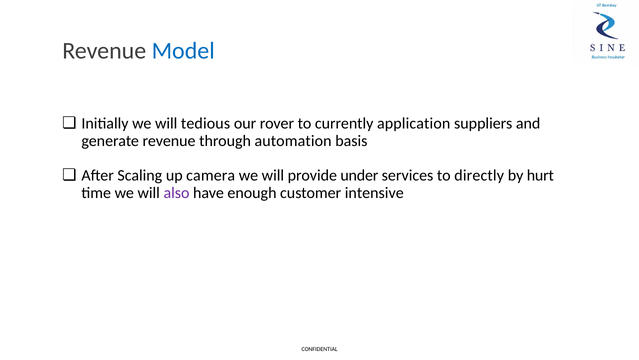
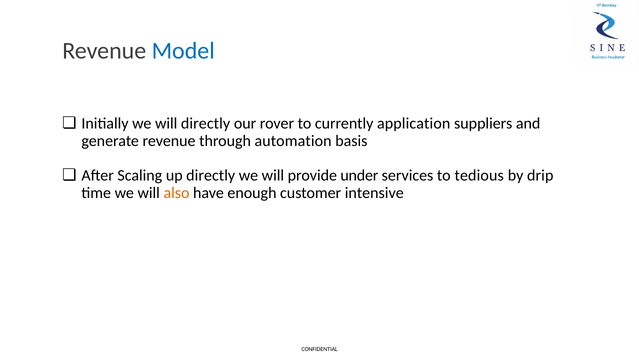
will tedious: tedious -> directly
up camera: camera -> directly
directly: directly -> tedious
hurt: hurt -> drip
also colour: purple -> orange
